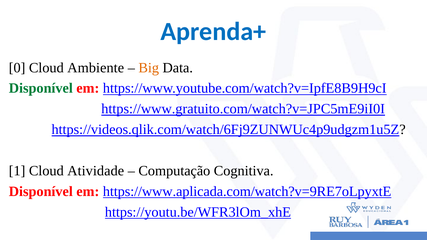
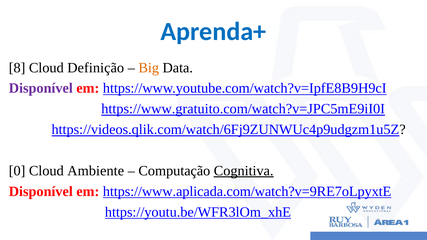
0: 0 -> 8
Ambiente: Ambiente -> Definição
Disponível at (41, 88) colour: green -> purple
1: 1 -> 0
Atividade: Atividade -> Ambiente
Cognitiva underline: none -> present
